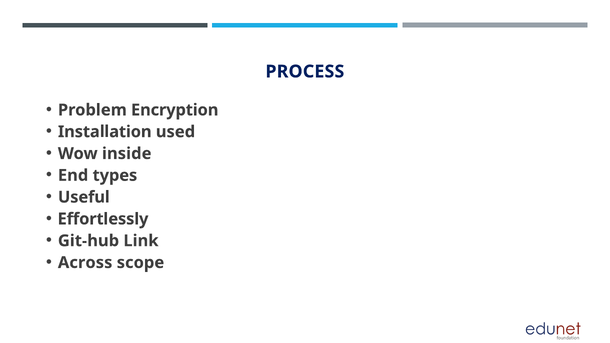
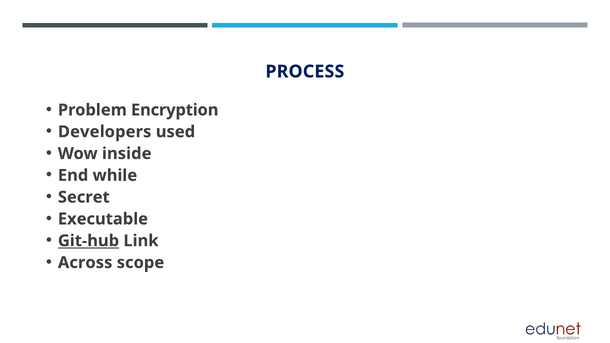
Installation: Installation -> Developers
types: types -> while
Useful: Useful -> Secret
Effortlessly: Effortlessly -> Executable
Git-hub underline: none -> present
